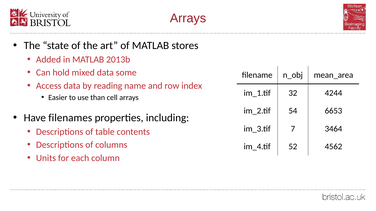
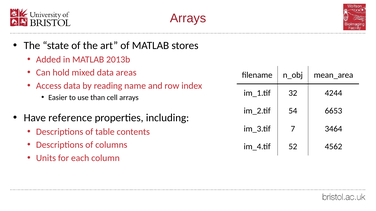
some: some -> areas
filenames: filenames -> reference
